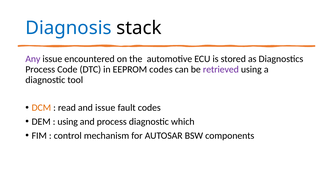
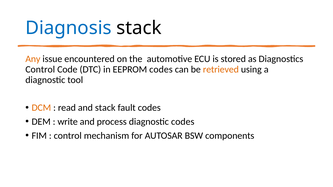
Any colour: purple -> orange
Process at (40, 70): Process -> Control
retrieved colour: purple -> orange
and issue: issue -> stack
using at (68, 122): using -> write
diagnostic which: which -> codes
